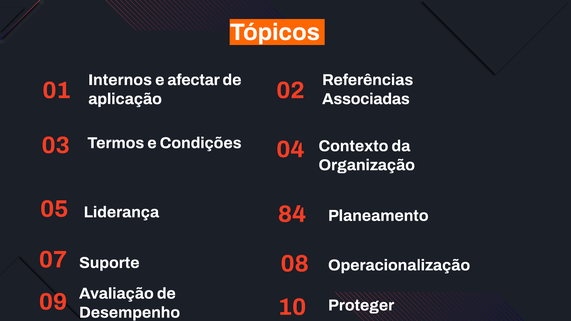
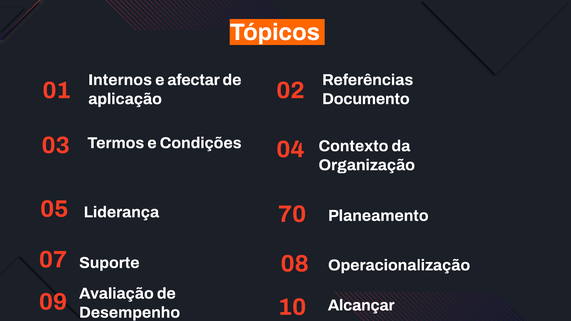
Associadas: Associadas -> Documento
84: 84 -> 70
Proteger: Proteger -> Alcançar
